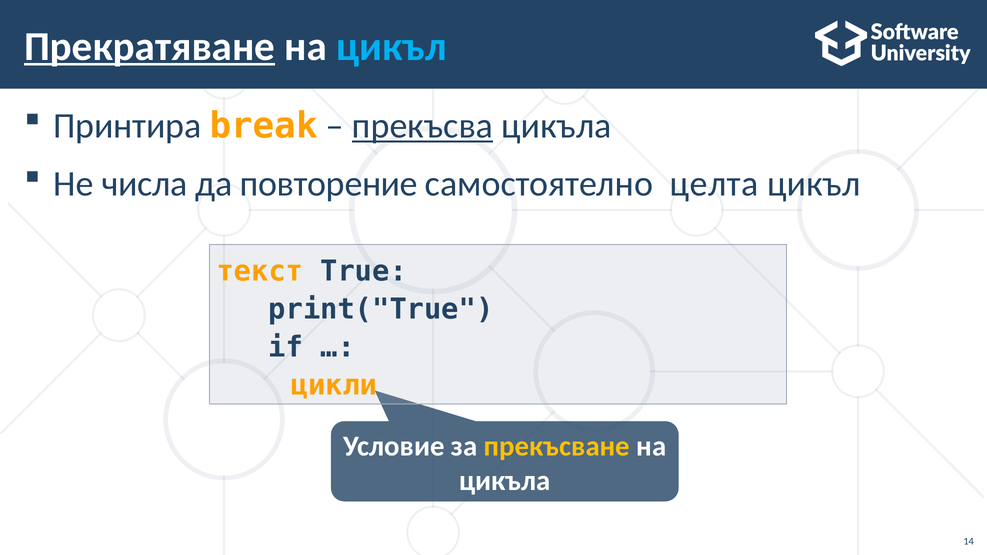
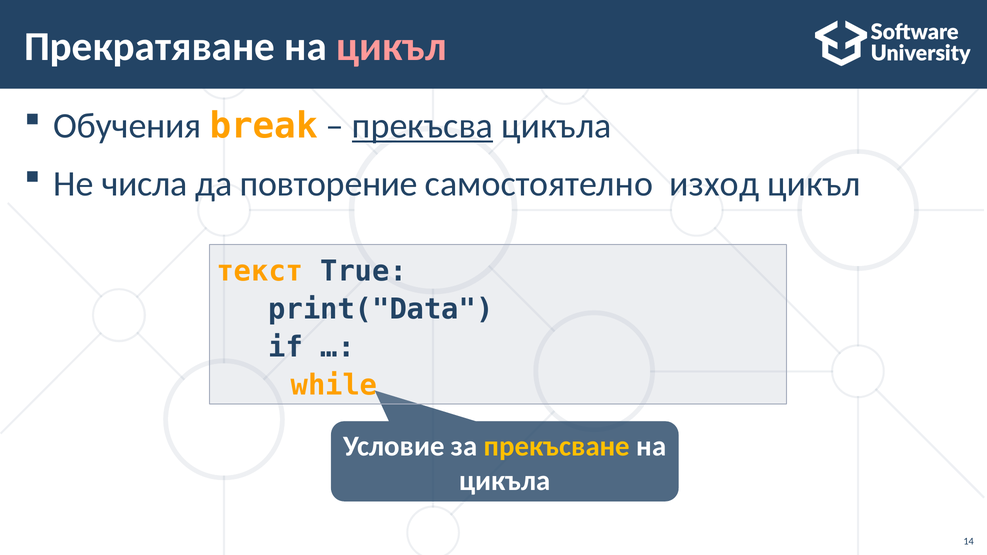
Прекратяване underline: present -> none
цикъл at (392, 47) colour: light blue -> pink
Принтира: Принтира -> Обучения
целта: целта -> изход
print("True: print("True -> print("Data
цикли: цикли -> while
